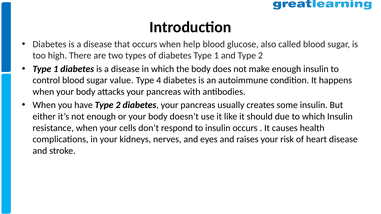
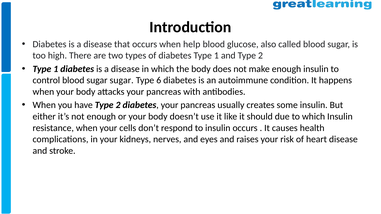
sugar value: value -> sugar
4: 4 -> 6
